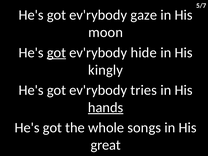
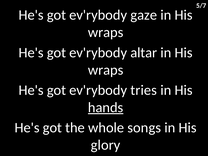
moon at (106, 32): moon -> wraps
got at (56, 53) underline: present -> none
hide: hide -> altar
kingly at (106, 70): kingly -> wraps
great: great -> glory
